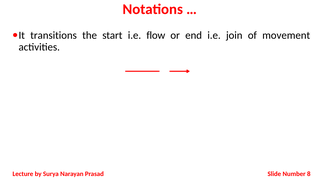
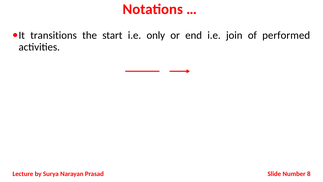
flow: flow -> only
movement: movement -> performed
